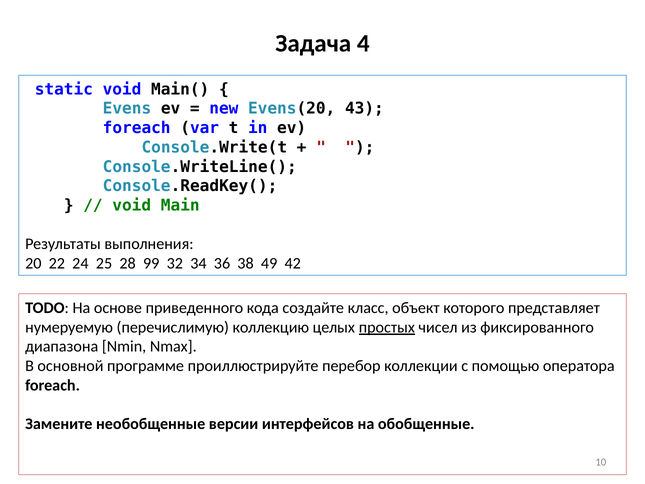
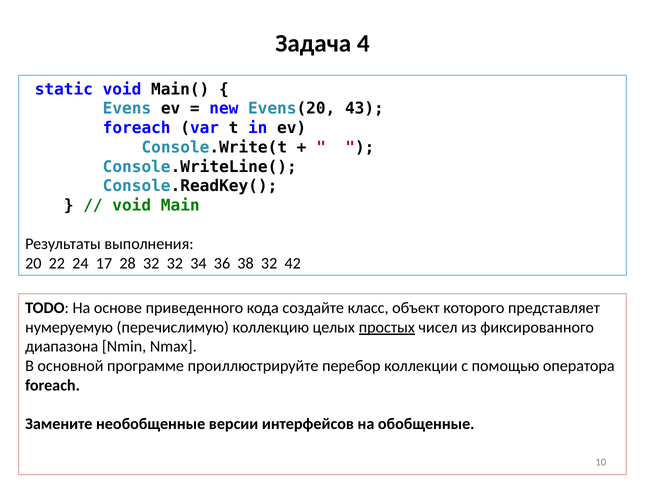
25: 25 -> 17
28 99: 99 -> 32
38 49: 49 -> 32
